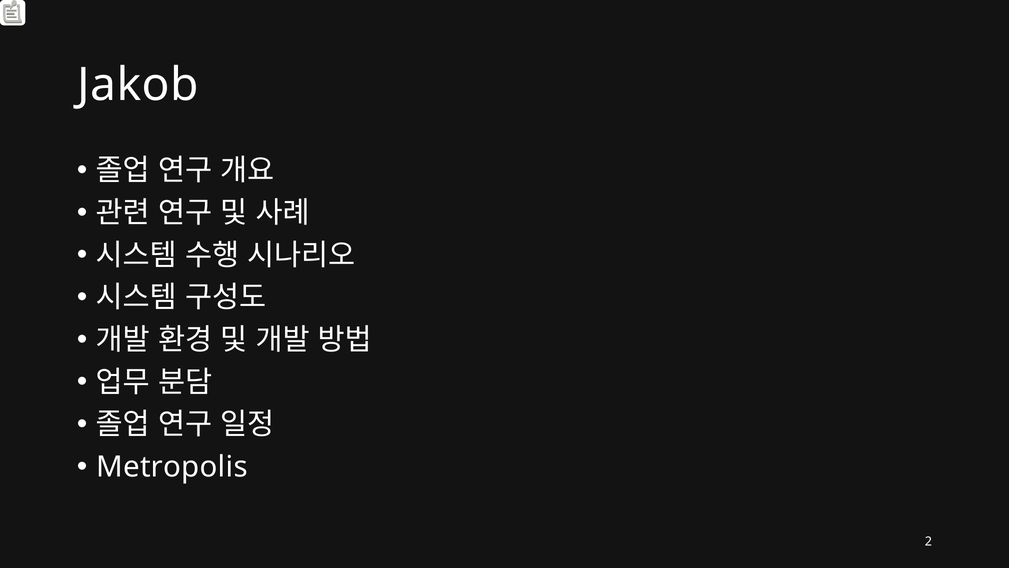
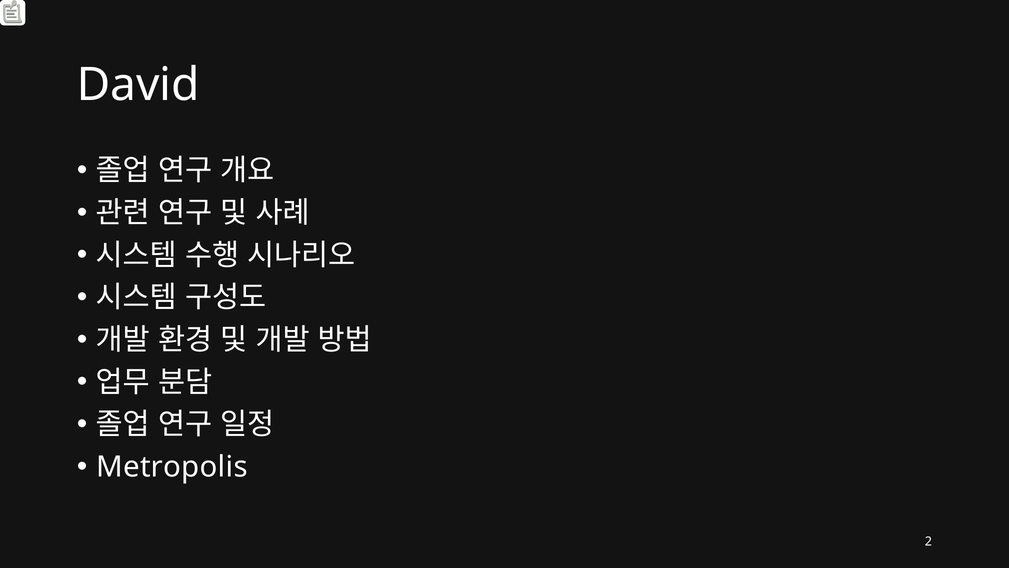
Jakob: Jakob -> David
